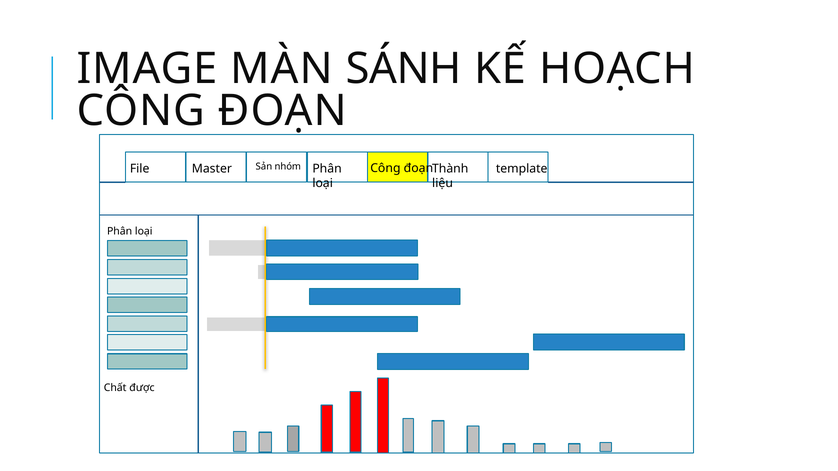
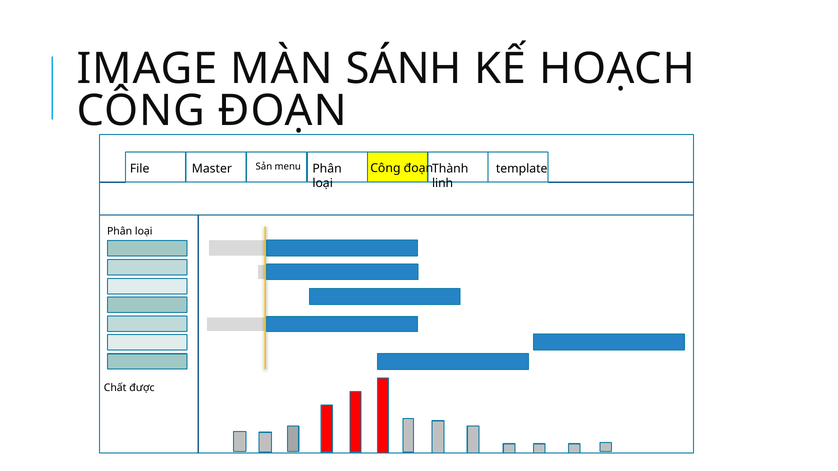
nhóm: nhóm -> menu
liệu: liệu -> linh
